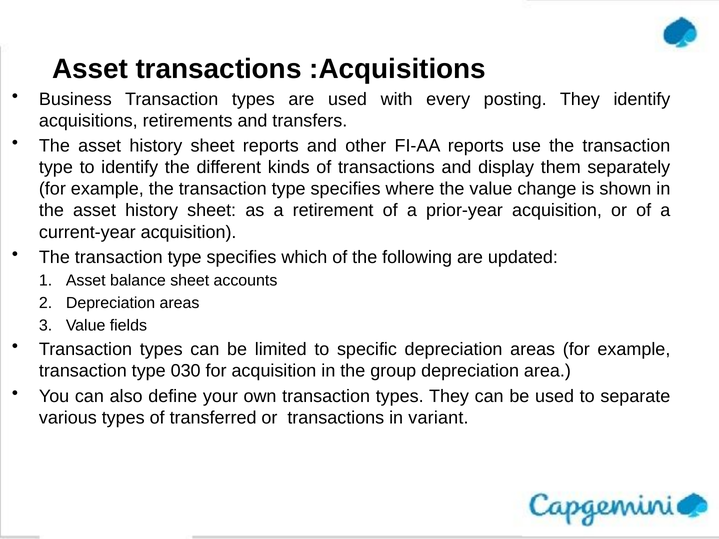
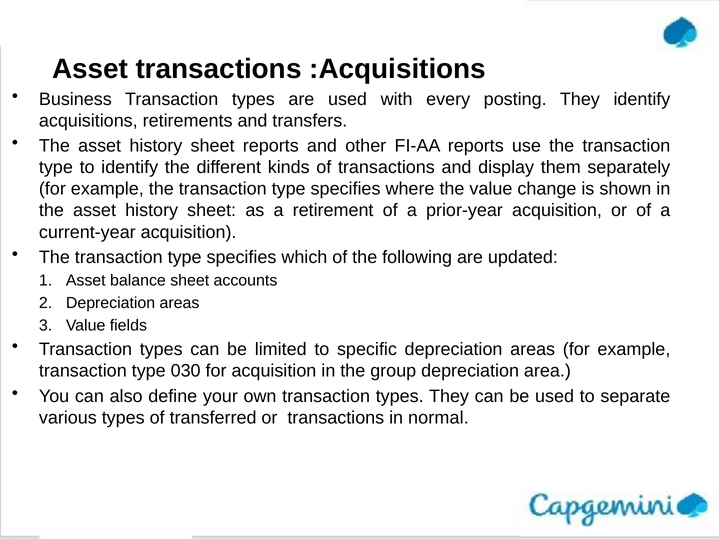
variant: variant -> normal
